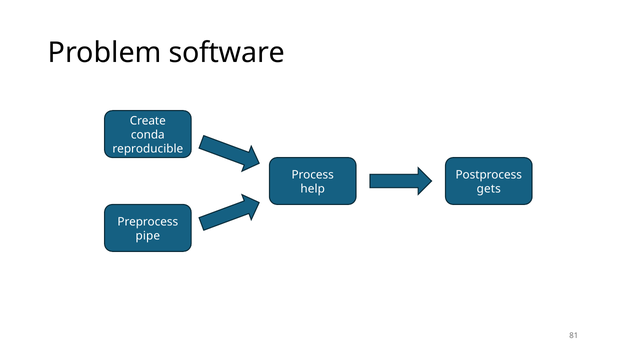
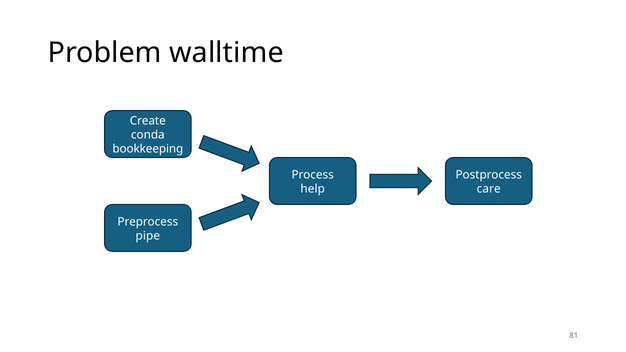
software: software -> walltime
reproducible: reproducible -> bookkeeping
gets: gets -> care
